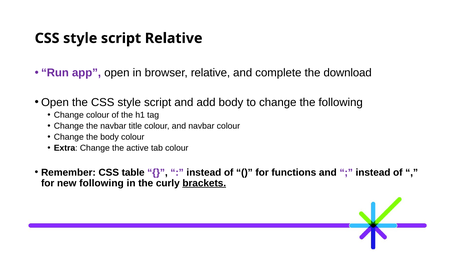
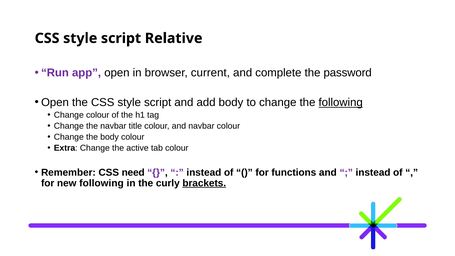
browser relative: relative -> current
download: download -> password
following at (341, 102) underline: none -> present
table: table -> need
